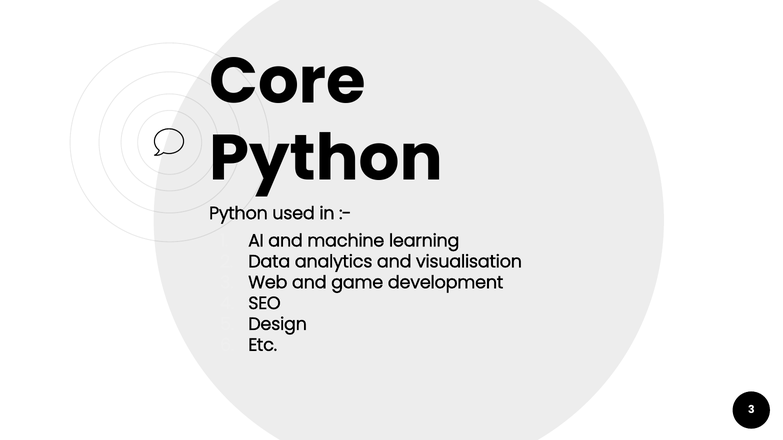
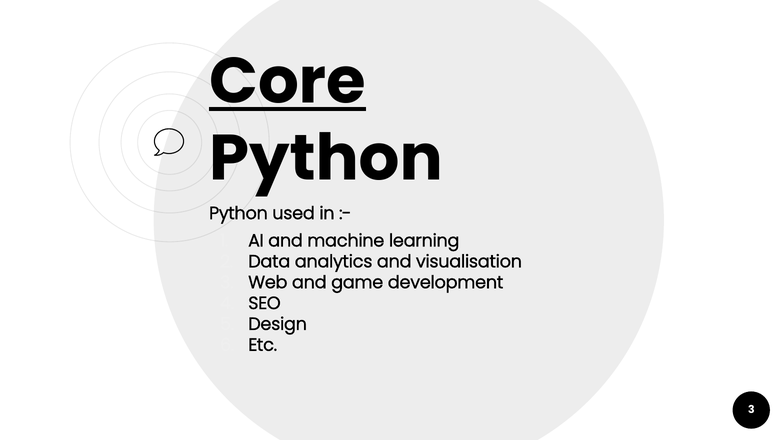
Core underline: none -> present
